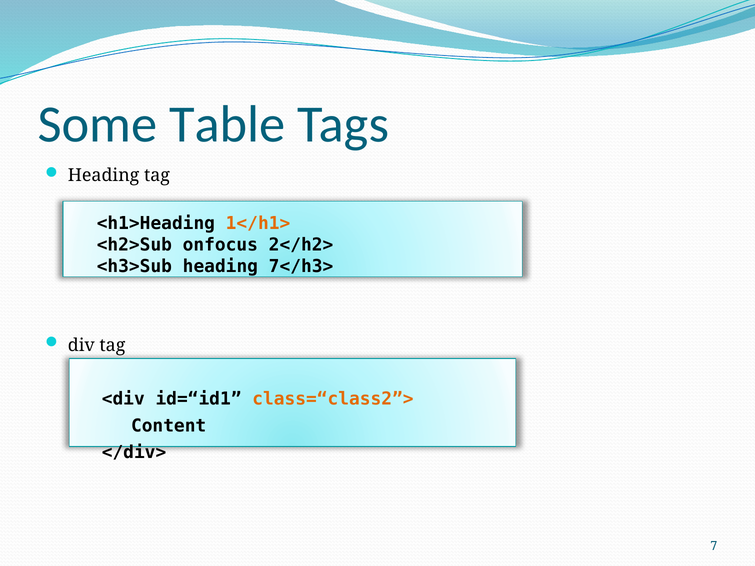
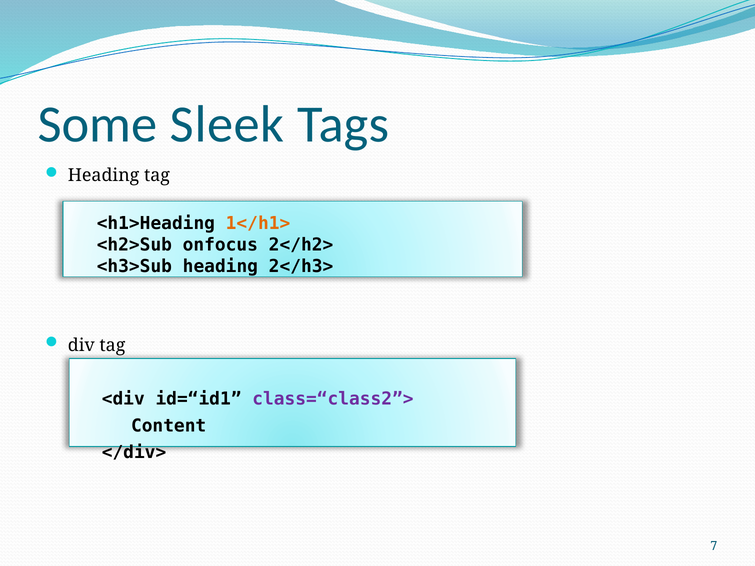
Table: Table -> Sleek
7</h3>: 7</h3> -> 2</h3>
class=“class2”> colour: orange -> purple
